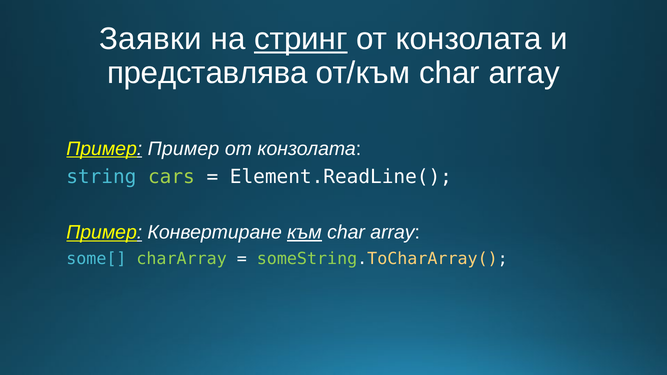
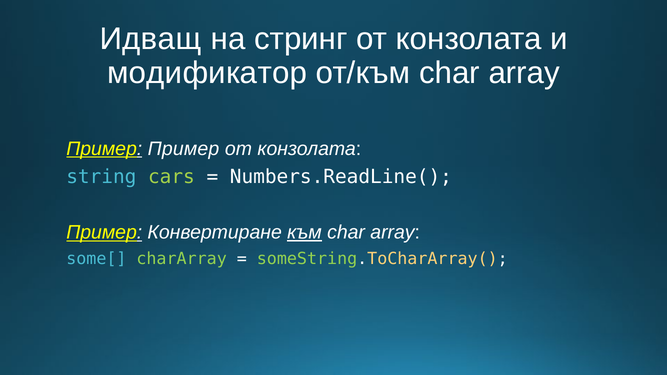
Заявки: Заявки -> Идващ
стринг underline: present -> none
представлява: представлява -> модификатор
Element.ReadLine(: Element.ReadLine( -> Numbers.ReadLine(
